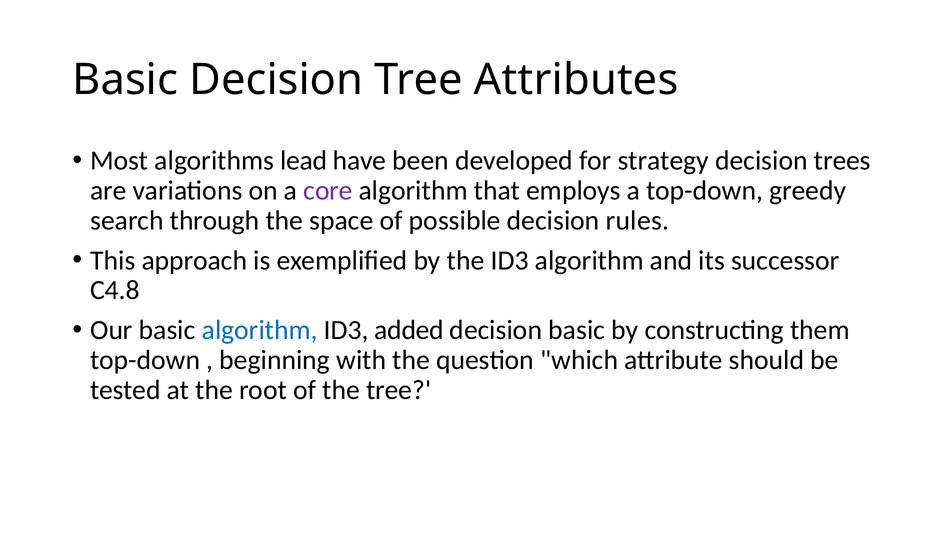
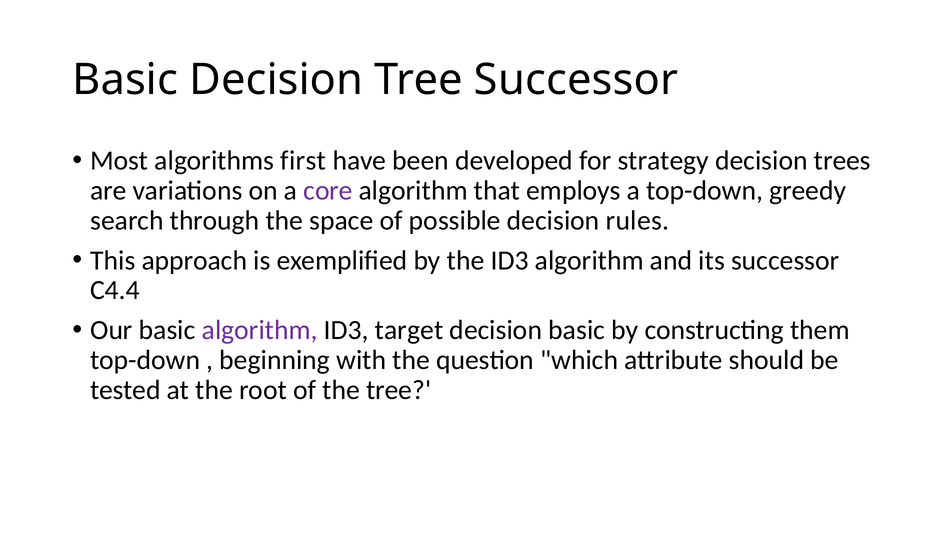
Tree Attributes: Attributes -> Successor
lead: lead -> first
C4.8: C4.8 -> C4.4
algorithm at (260, 330) colour: blue -> purple
added: added -> target
